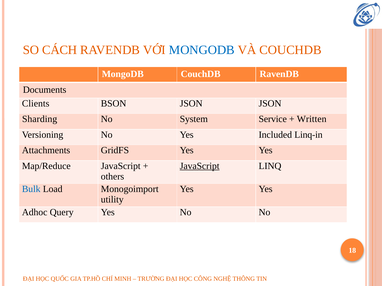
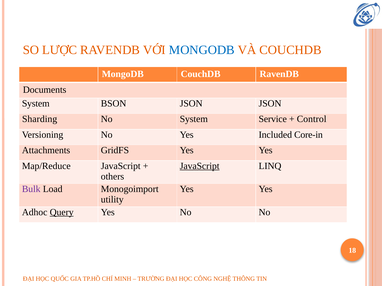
CÁCH: CÁCH -> LƯỢC
Clients at (36, 104): Clients -> System
Written: Written -> Control
Linq-in: Linq-in -> Core-in
Bulk colour: blue -> purple
Query underline: none -> present
